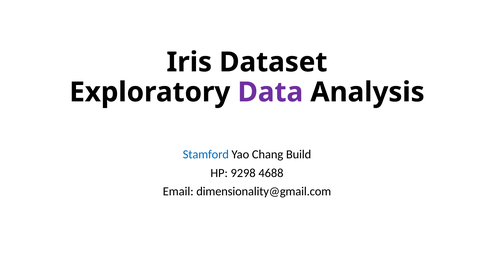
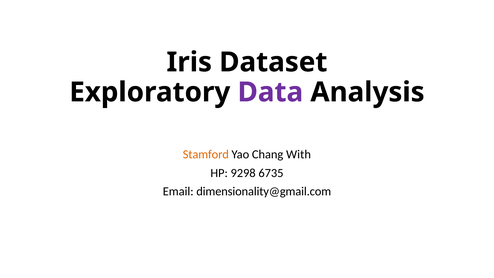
Stamford colour: blue -> orange
Build: Build -> With
4688: 4688 -> 6735
